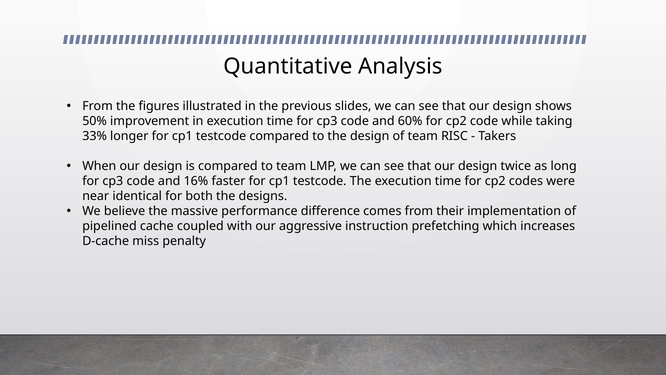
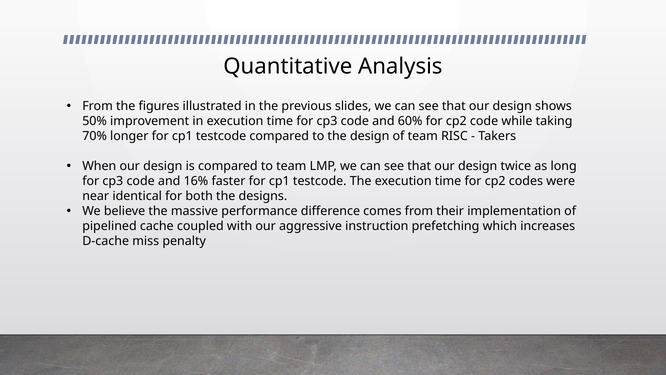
33%: 33% -> 70%
